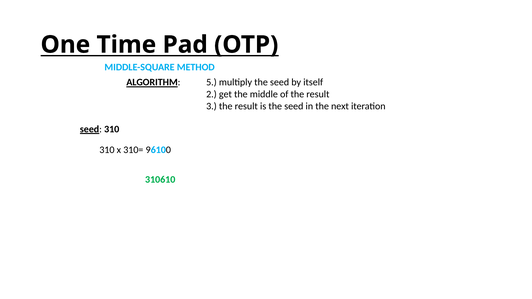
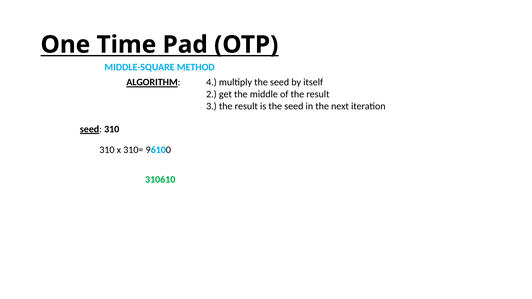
5: 5 -> 4
